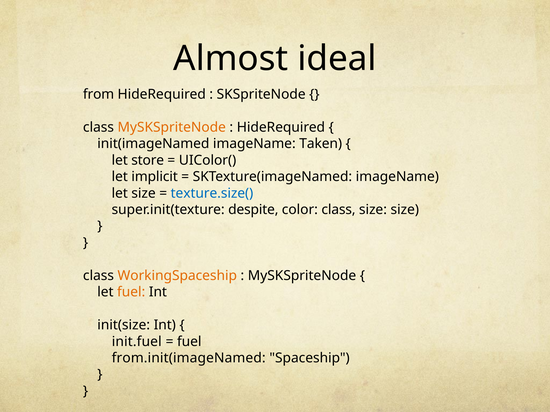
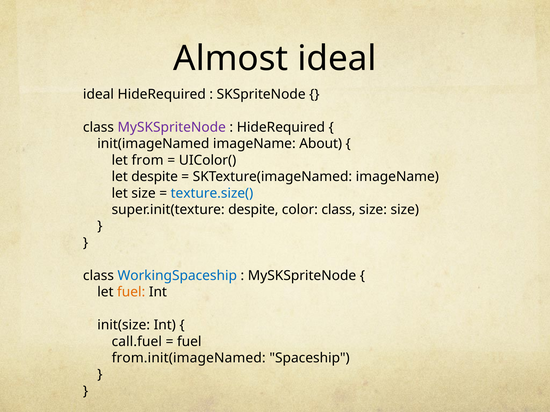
from at (99, 94): from -> ideal
MySKSpriteNode at (172, 127) colour: orange -> purple
Taken: Taken -> About
store: store -> from
let implicit: implicit -> despite
WorkingSpaceship colour: orange -> blue
init.fuel: init.fuel -> call.fuel
